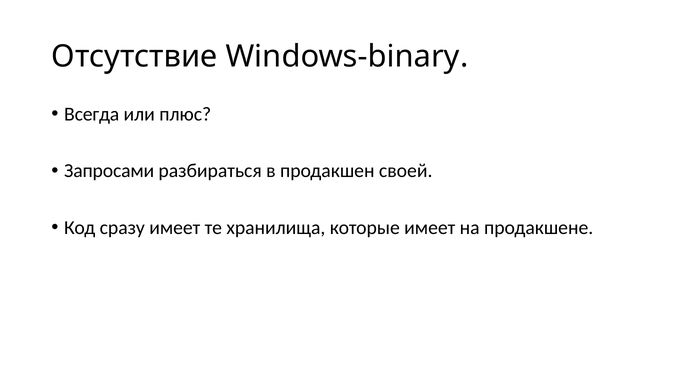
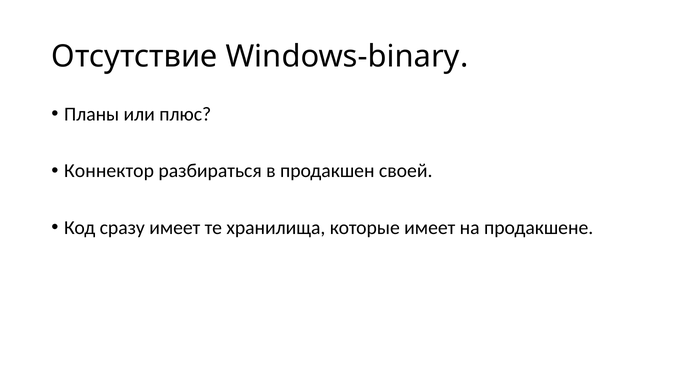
Всегда: Всегда -> Планы
Запросами: Запросами -> Коннектор
